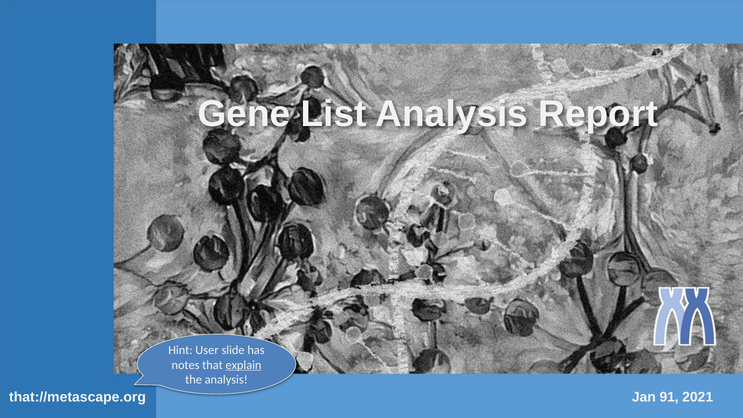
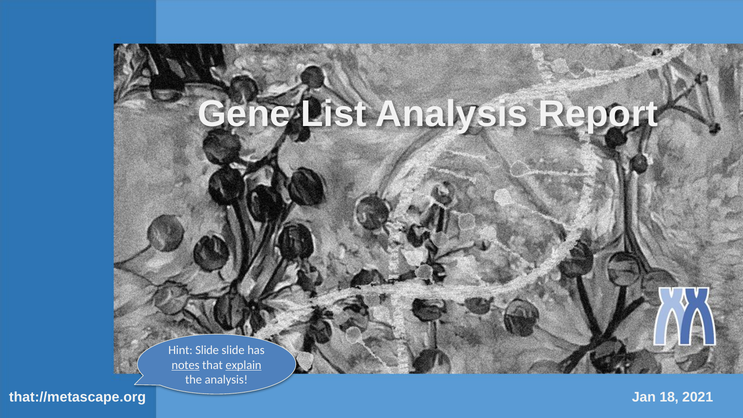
Hint User: User -> Slide
notes underline: none -> present
91: 91 -> 18
